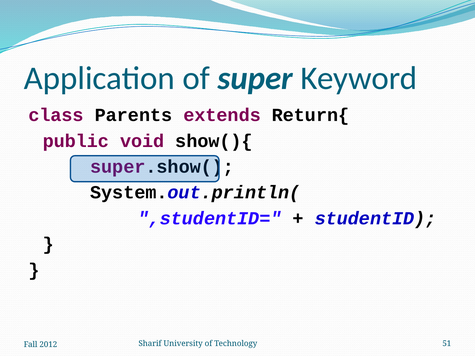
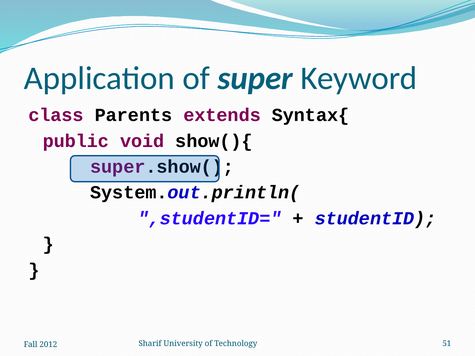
Return{: Return{ -> Syntax{
